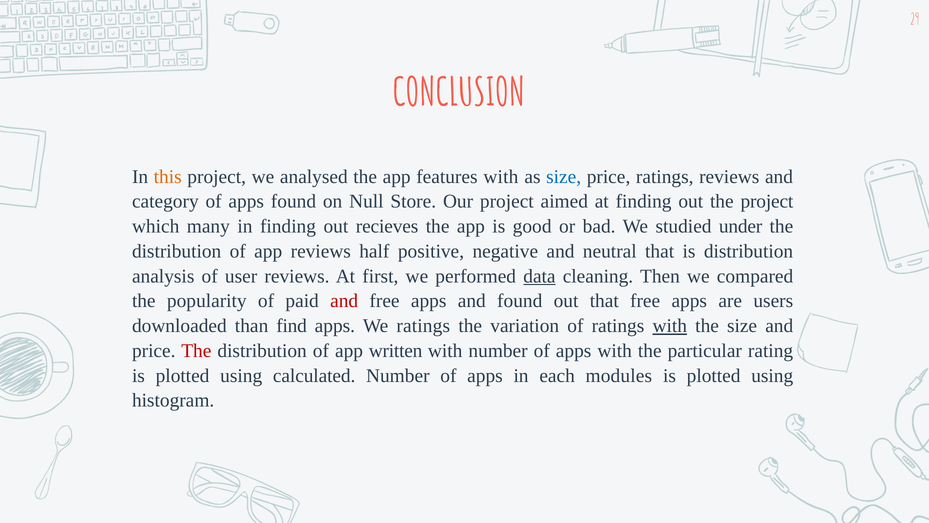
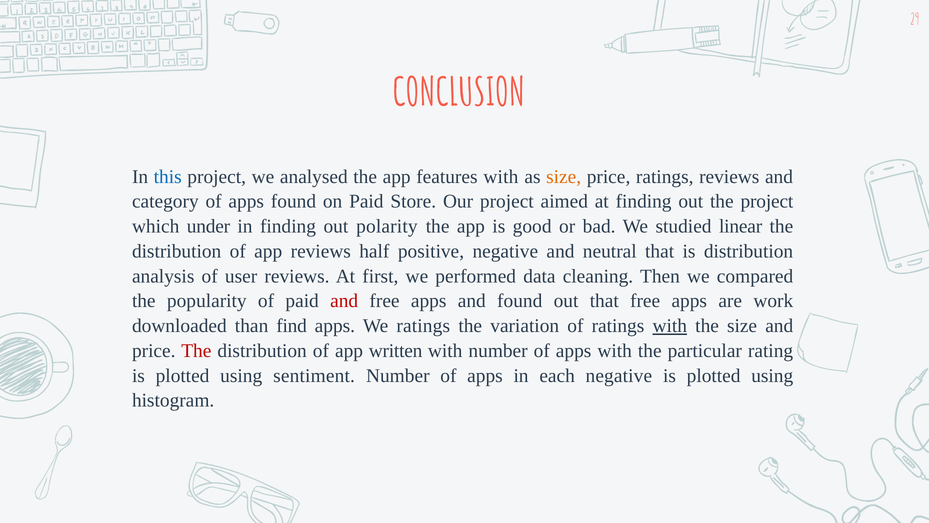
this colour: orange -> blue
size at (564, 177) colour: blue -> orange
on Null: Null -> Paid
many: many -> under
recieves: recieves -> polarity
under: under -> linear
data underline: present -> none
users: users -> work
calculated: calculated -> sentiment
each modules: modules -> negative
